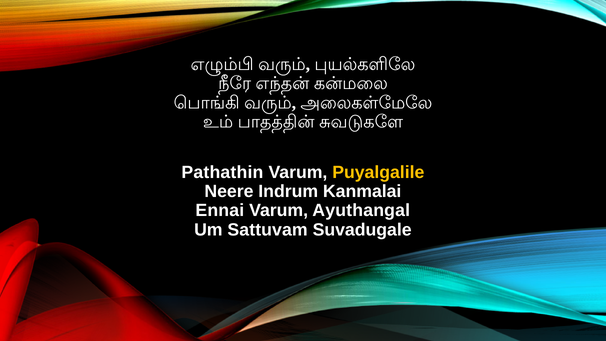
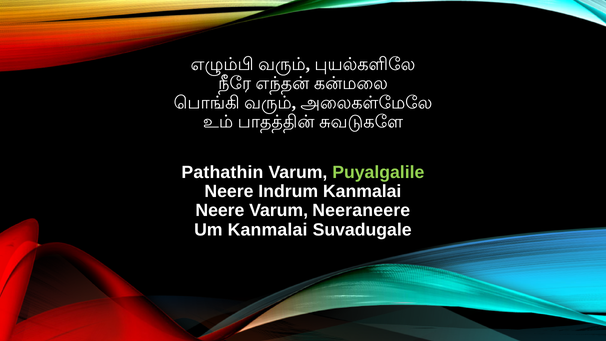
Puyalgalile colour: yellow -> light green
Ennai at (220, 211): Ennai -> Neere
Ayuthangal: Ayuthangal -> Neeraneere
Um Sattuvam: Sattuvam -> Kanmalai
